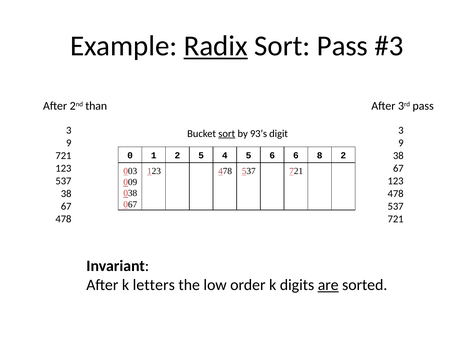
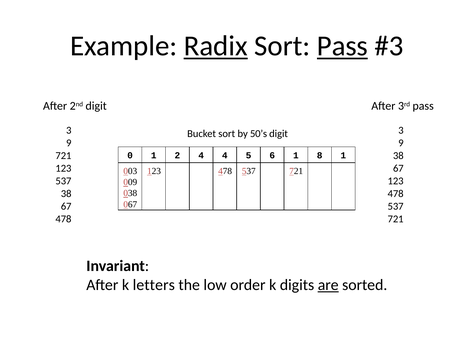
Pass at (342, 46) underline: none -> present
2nd than: than -> digit
sort at (227, 133) underline: present -> none
93’s: 93’s -> 50’s
2 5: 5 -> 4
6 6: 6 -> 1
8 2: 2 -> 1
